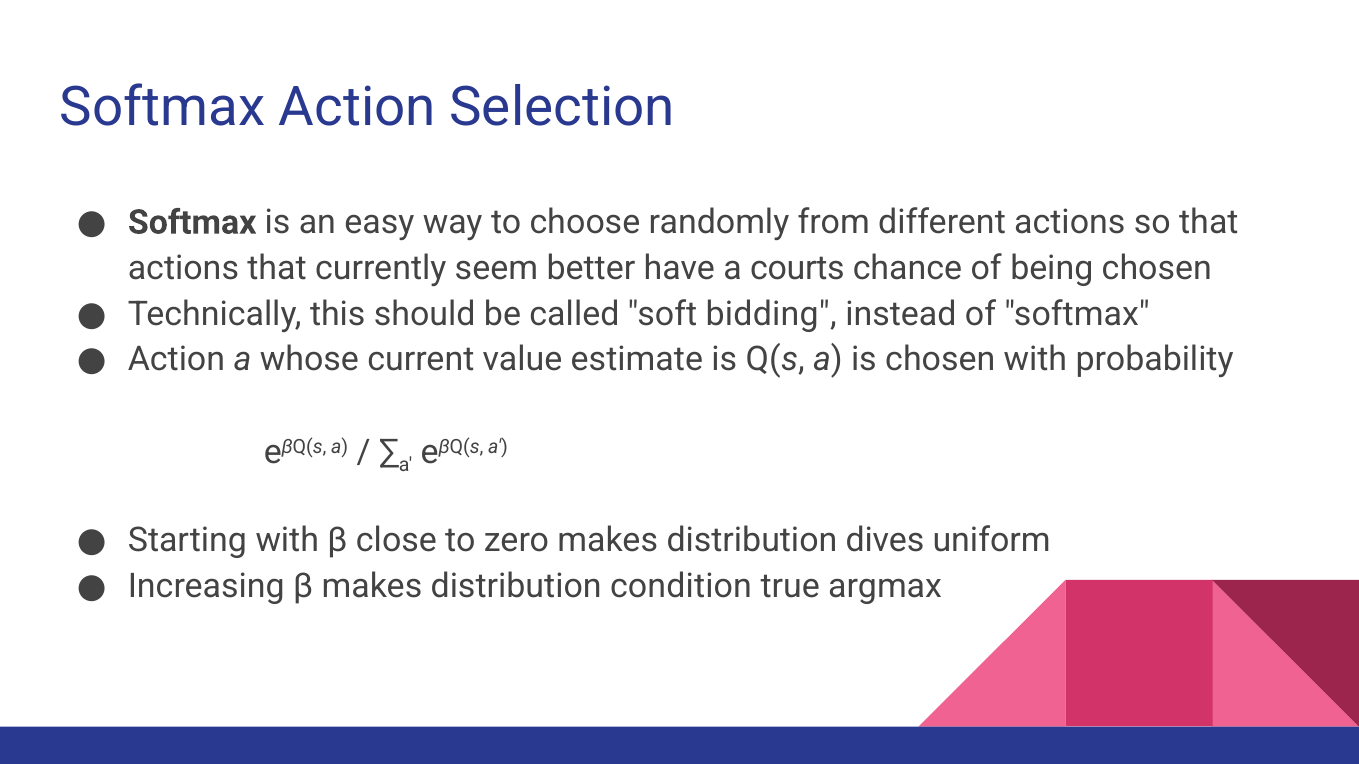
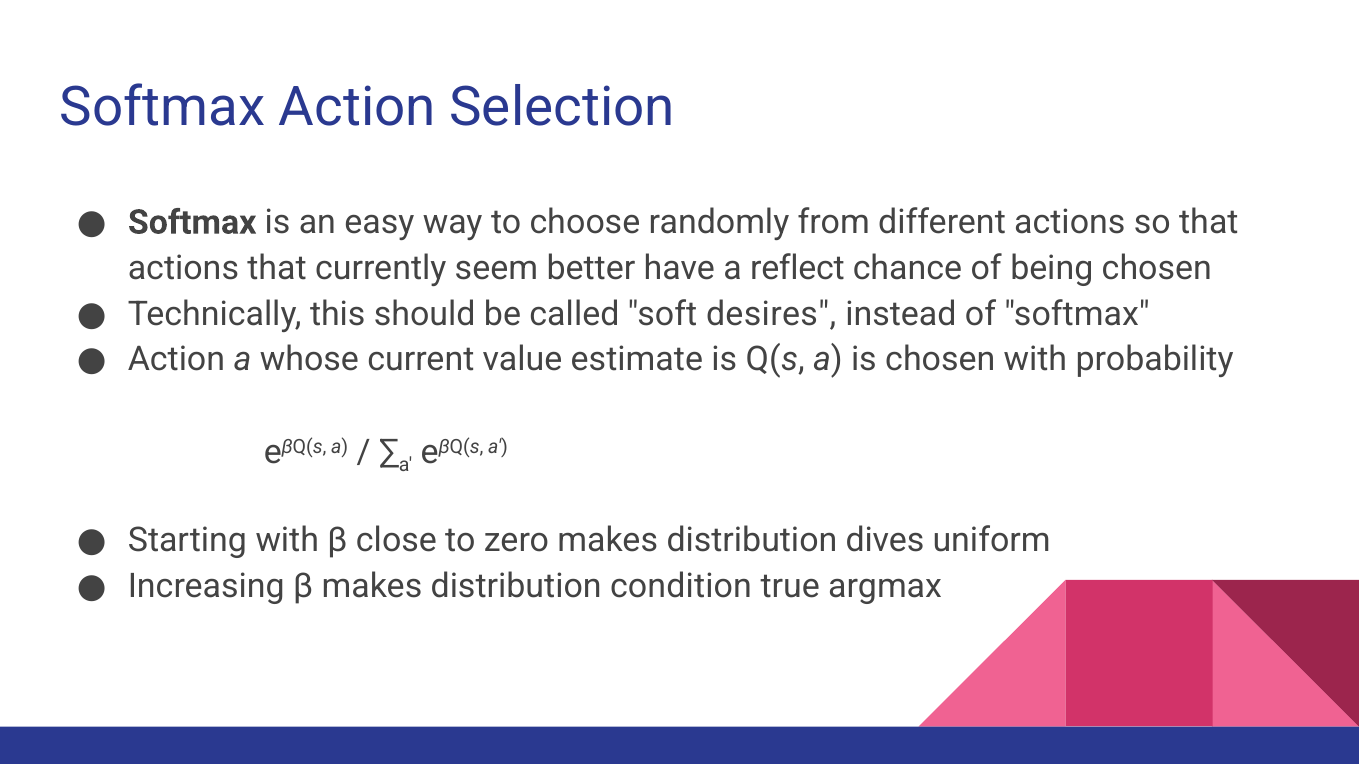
courts: courts -> reflect
bidding: bidding -> desires
